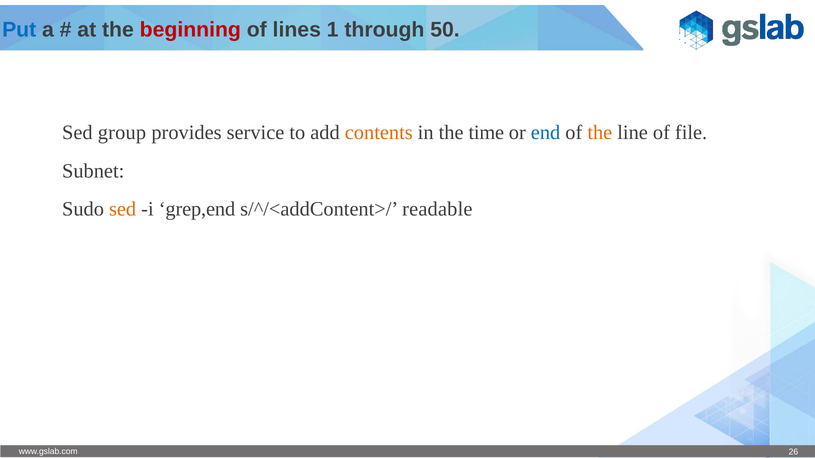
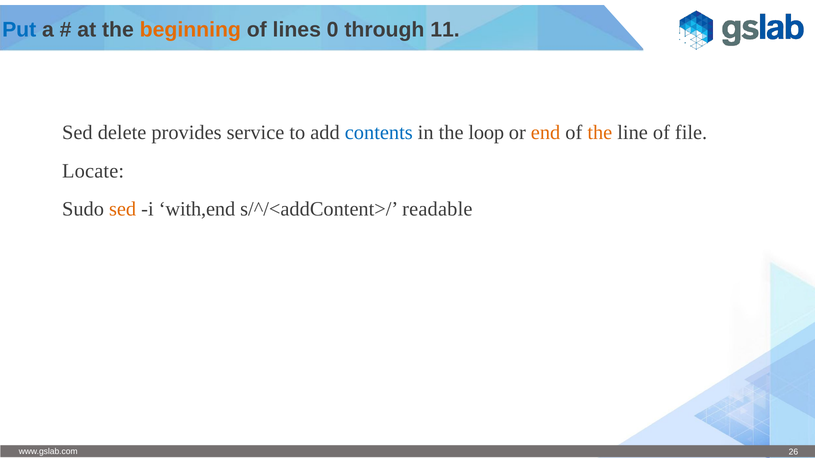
beginning colour: red -> orange
1: 1 -> 0
50: 50 -> 11
group: group -> delete
contents colour: orange -> blue
time: time -> loop
end colour: blue -> orange
Subnet: Subnet -> Locate
grep,end: grep,end -> with,end
